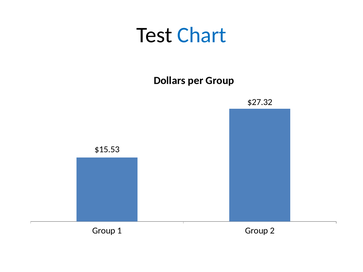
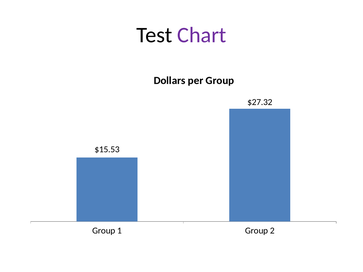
Chart colour: blue -> purple
